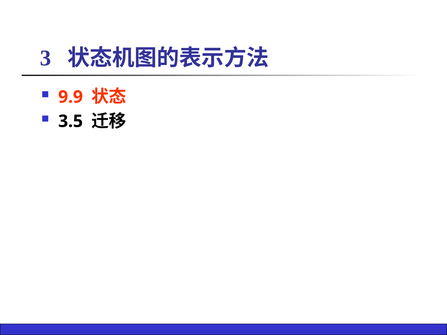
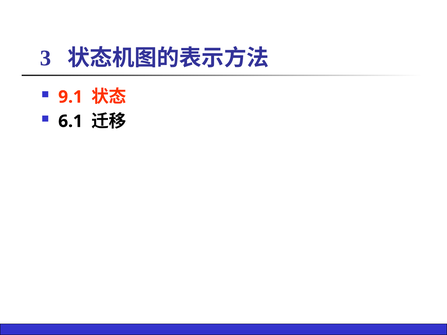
9.9: 9.9 -> 9.1
3.5: 3.5 -> 6.1
